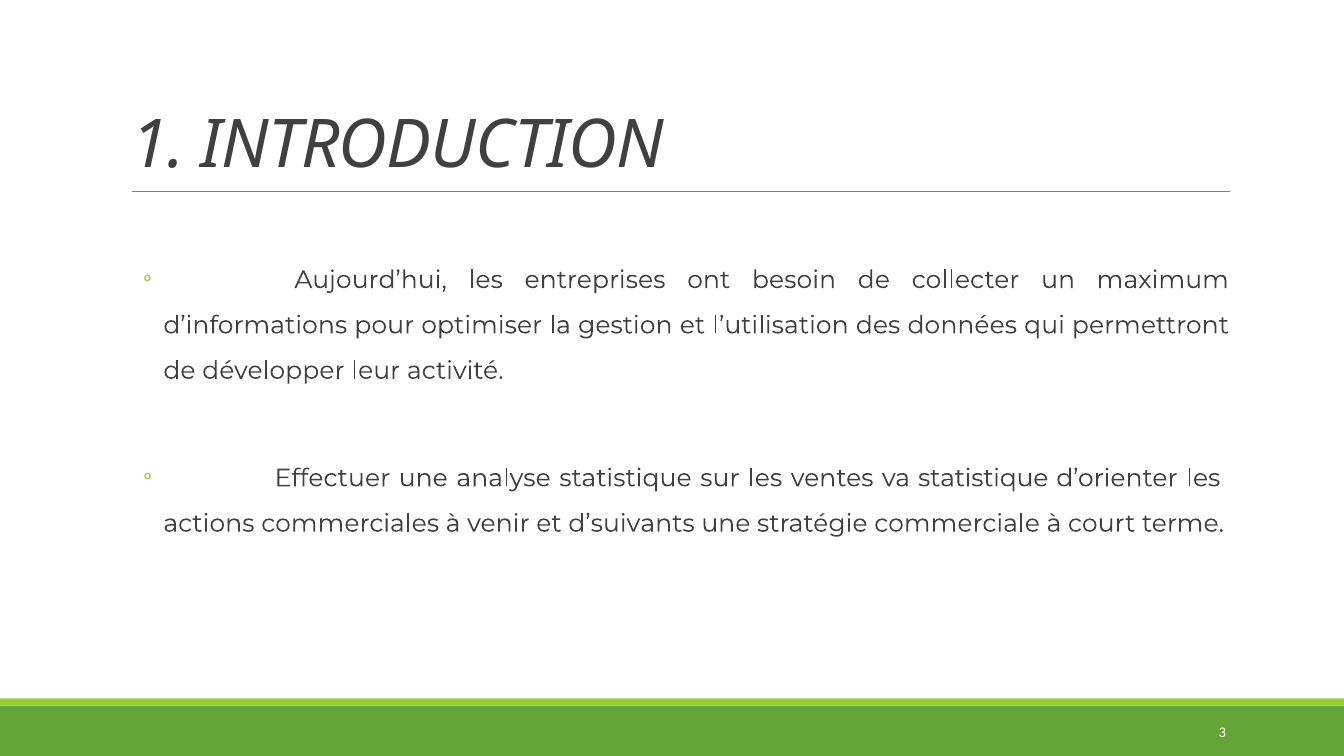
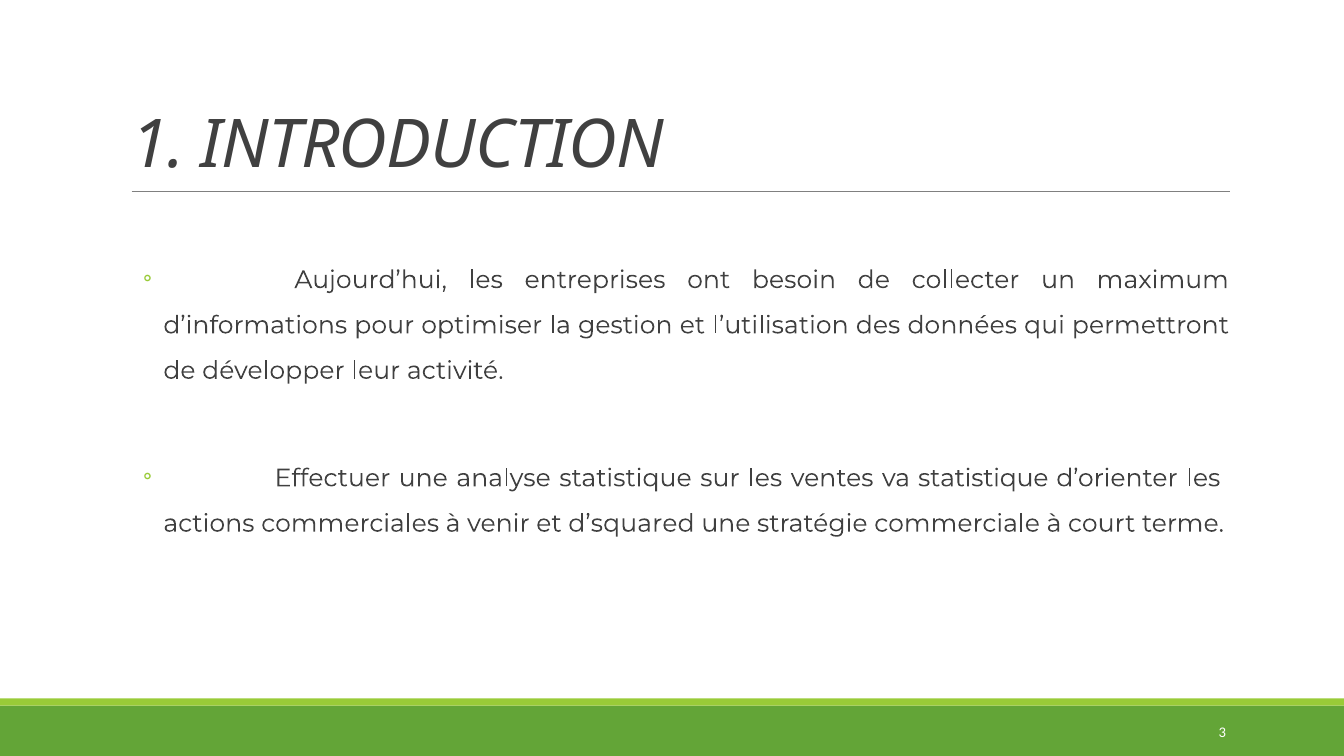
d’suivants: d’suivants -> d’squared
